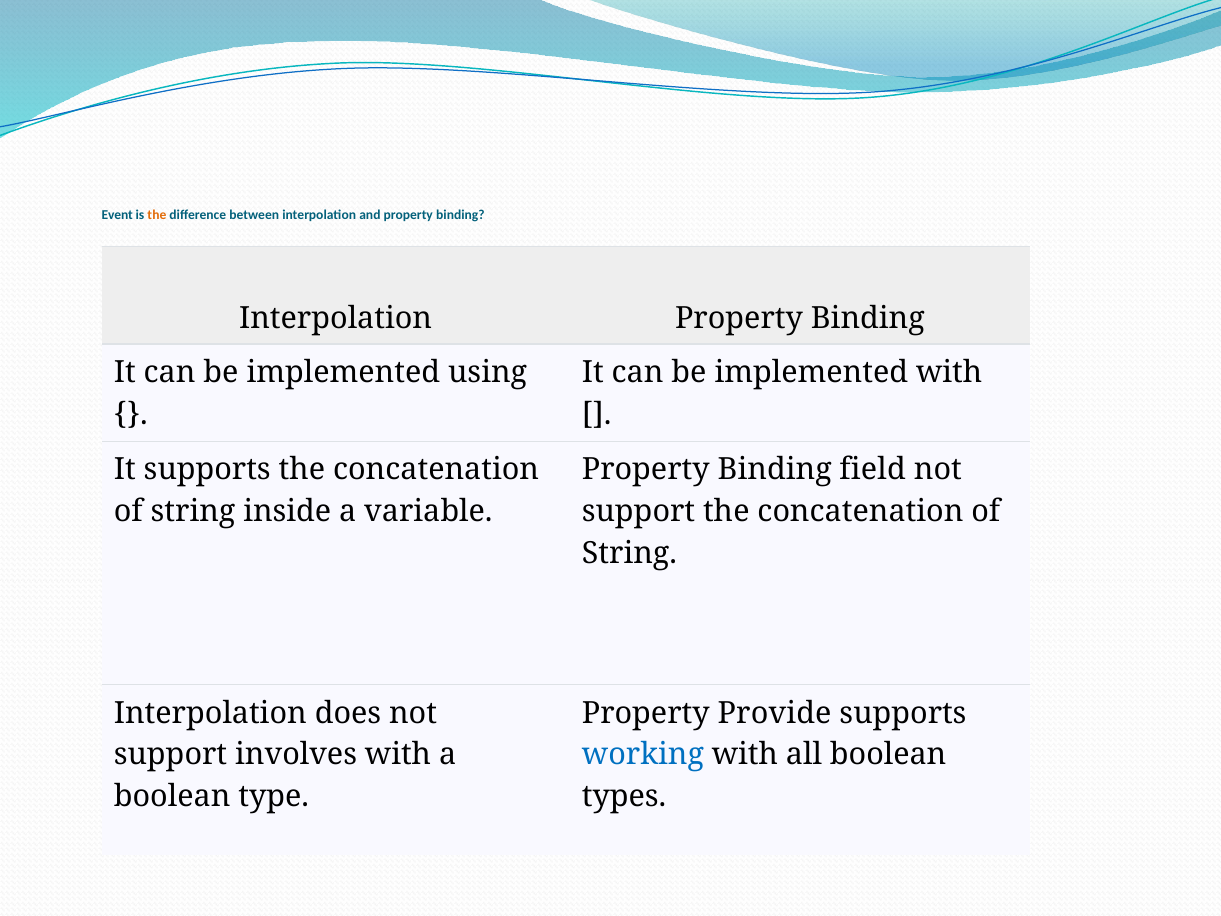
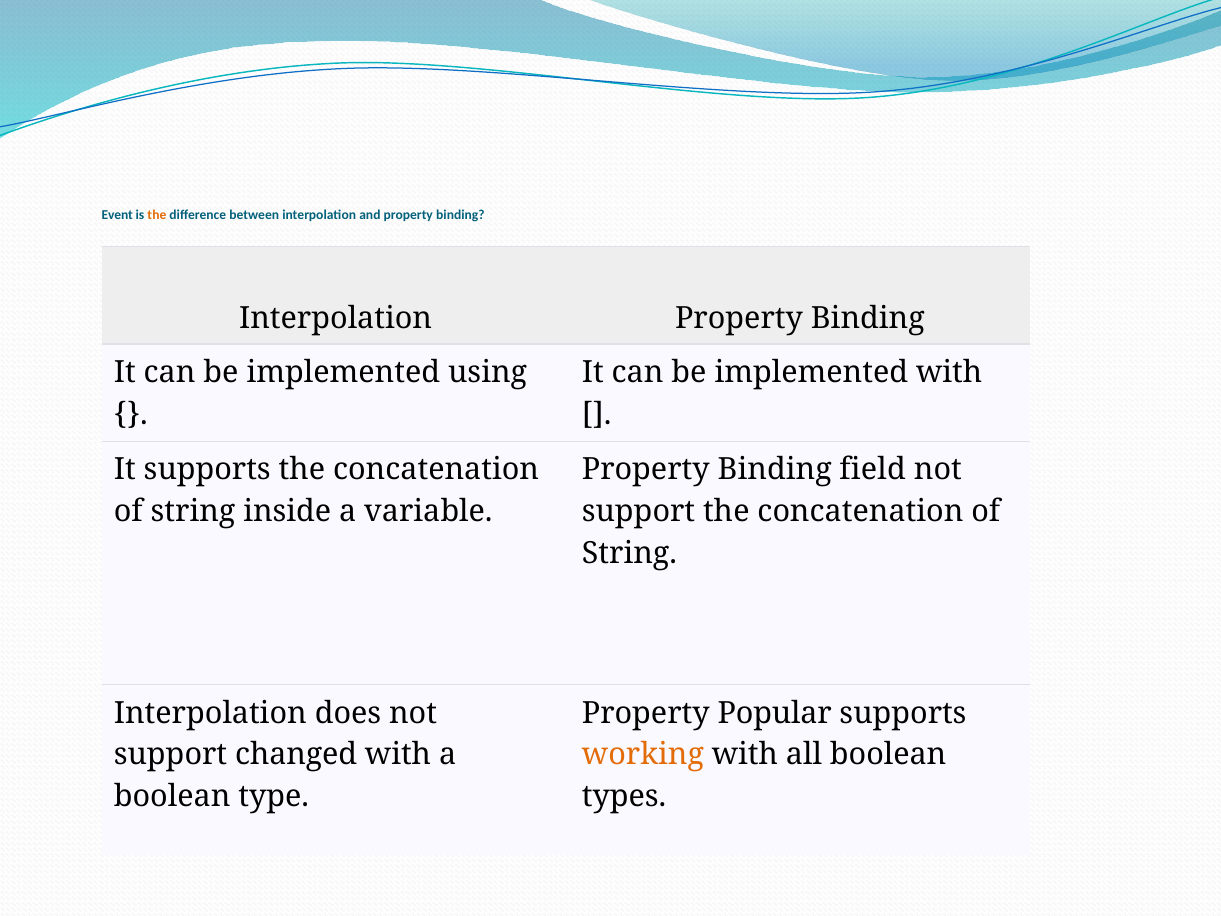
Provide: Provide -> Popular
involves: involves -> changed
working colour: blue -> orange
